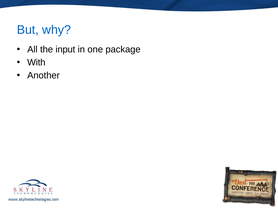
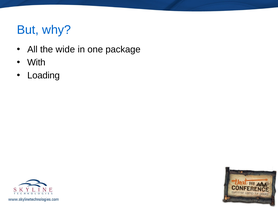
input: input -> wide
Another: Another -> Loading
